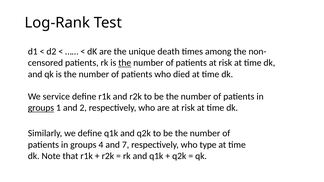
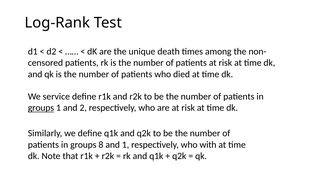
the at (125, 63) underline: present -> none
4: 4 -> 8
and 7: 7 -> 1
type: type -> with
